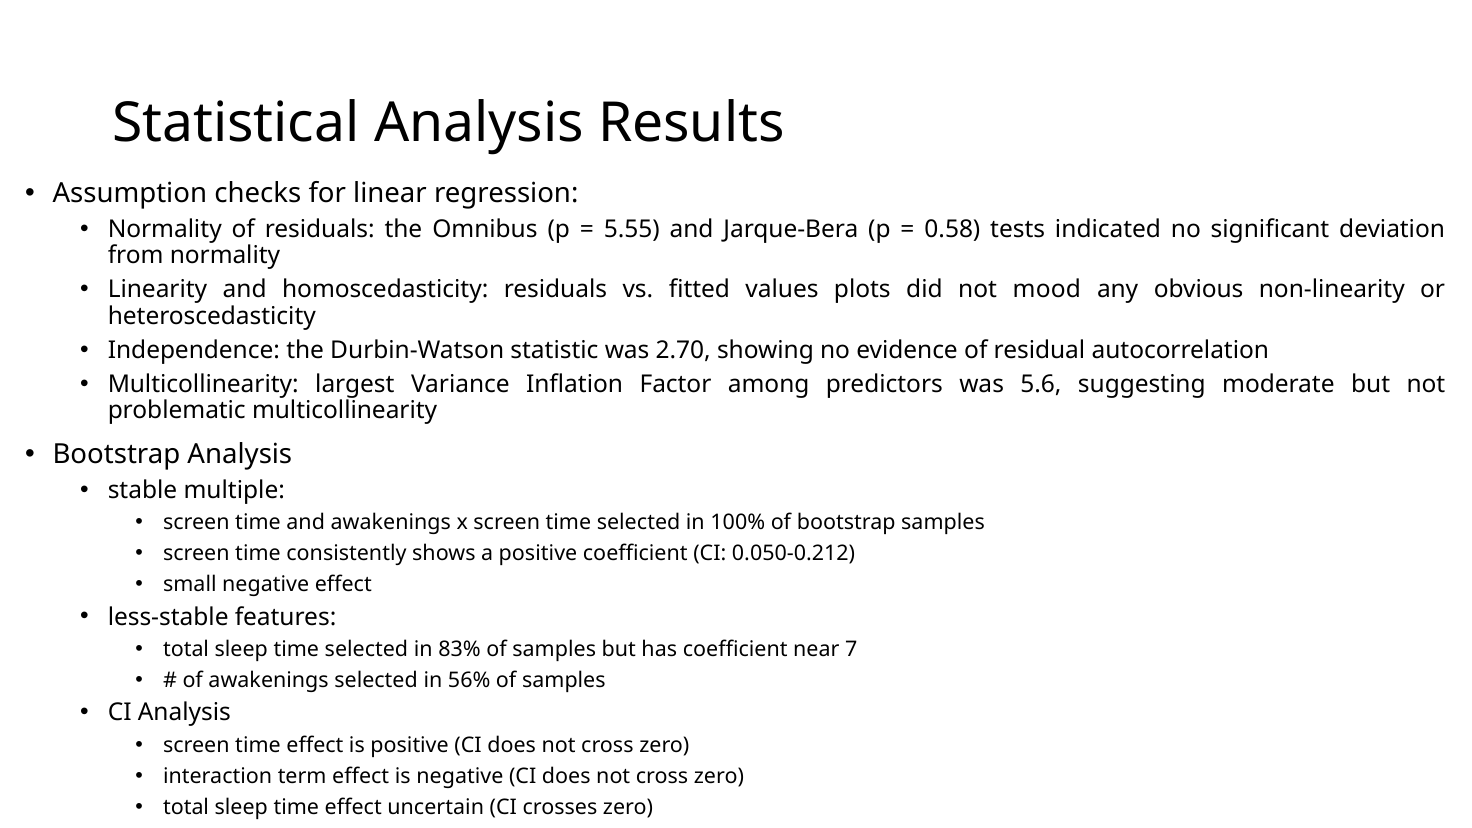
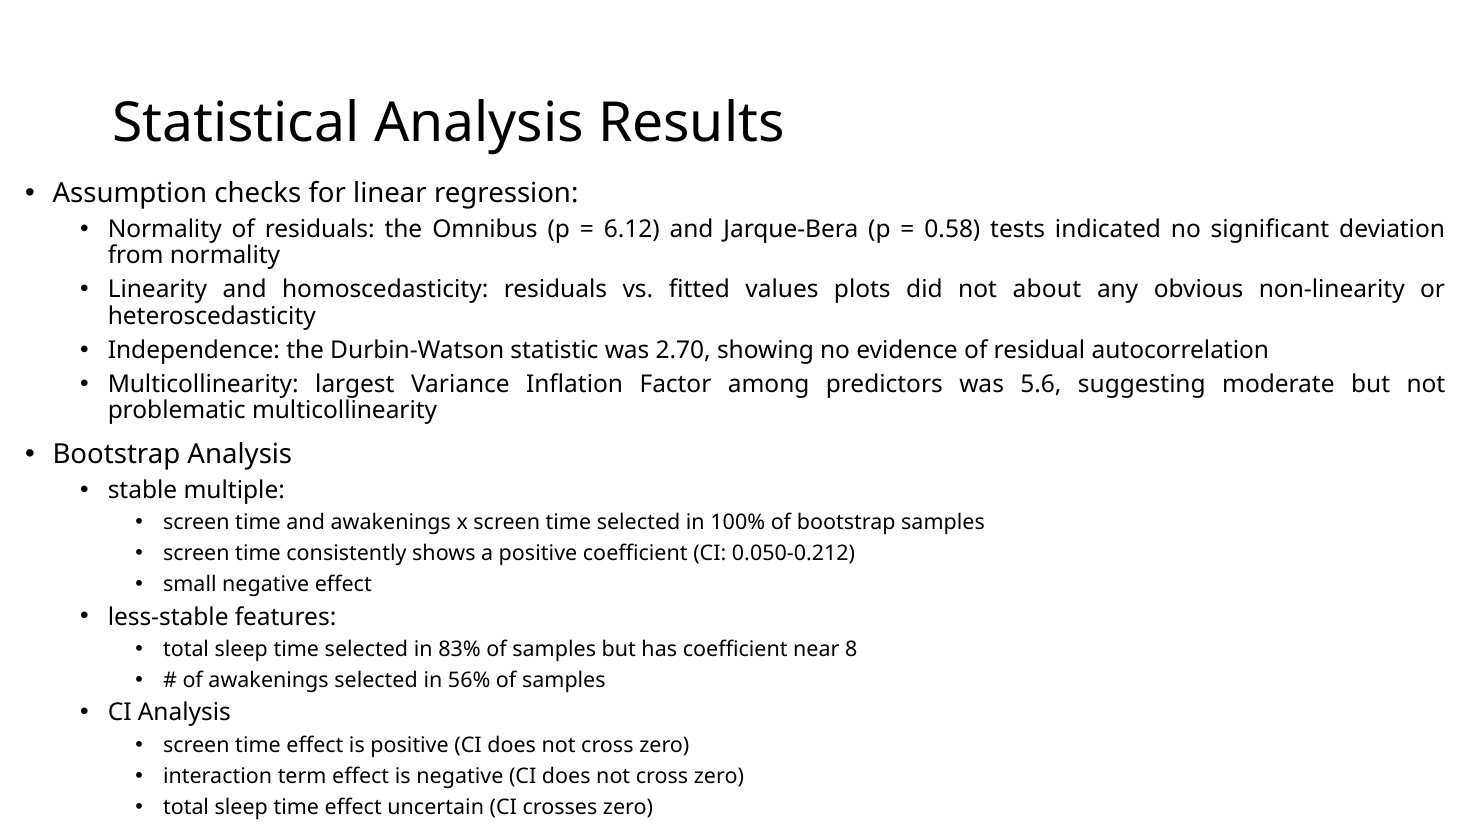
5.55: 5.55 -> 6.12
mood: mood -> about
7: 7 -> 8
